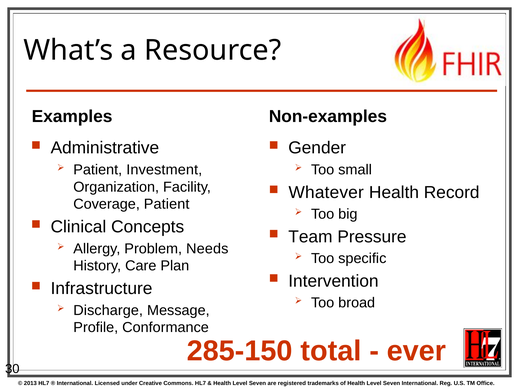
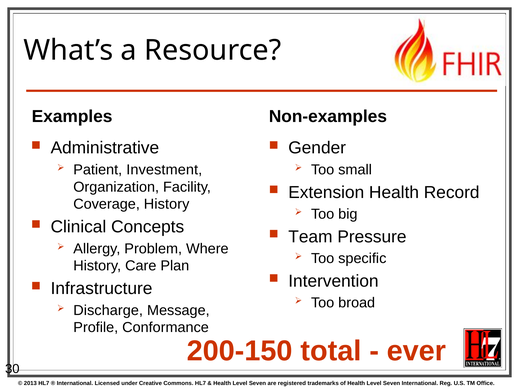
Whatever: Whatever -> Extension
Coverage Patient: Patient -> History
Needs: Needs -> Where
285-150: 285-150 -> 200-150
